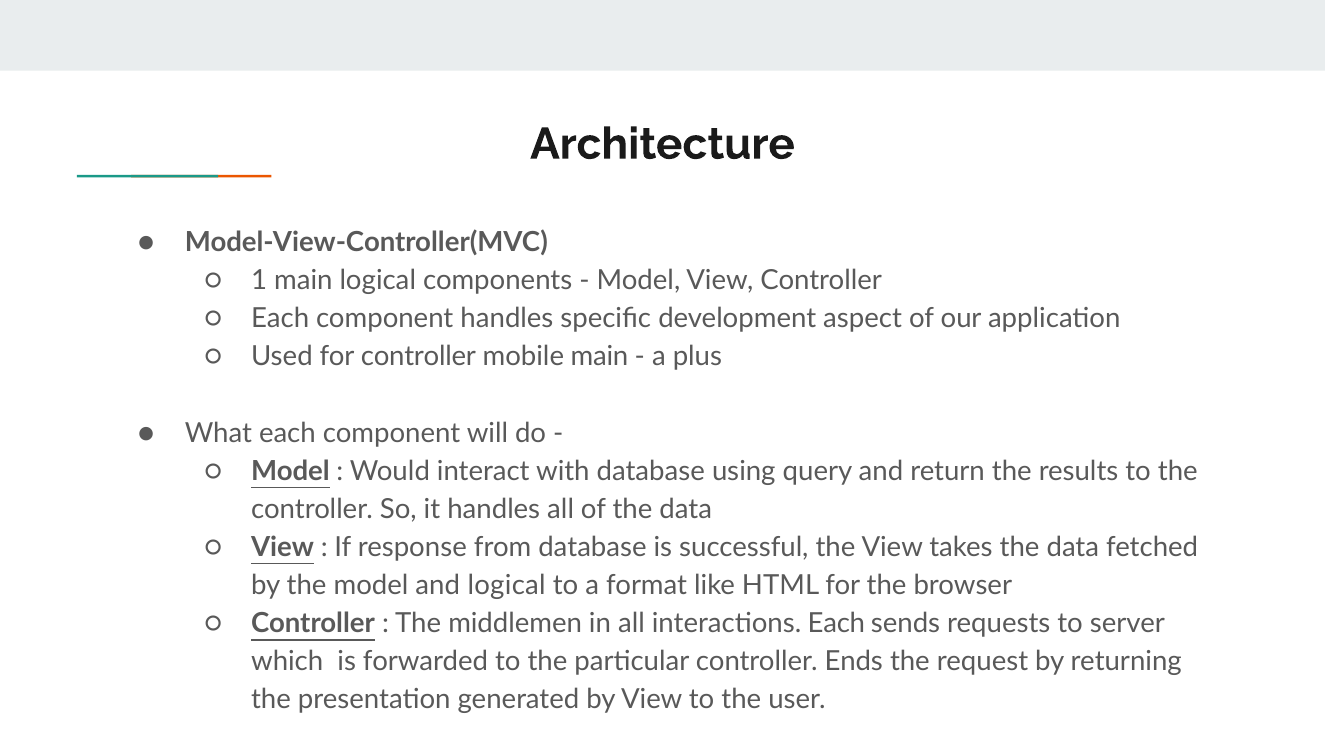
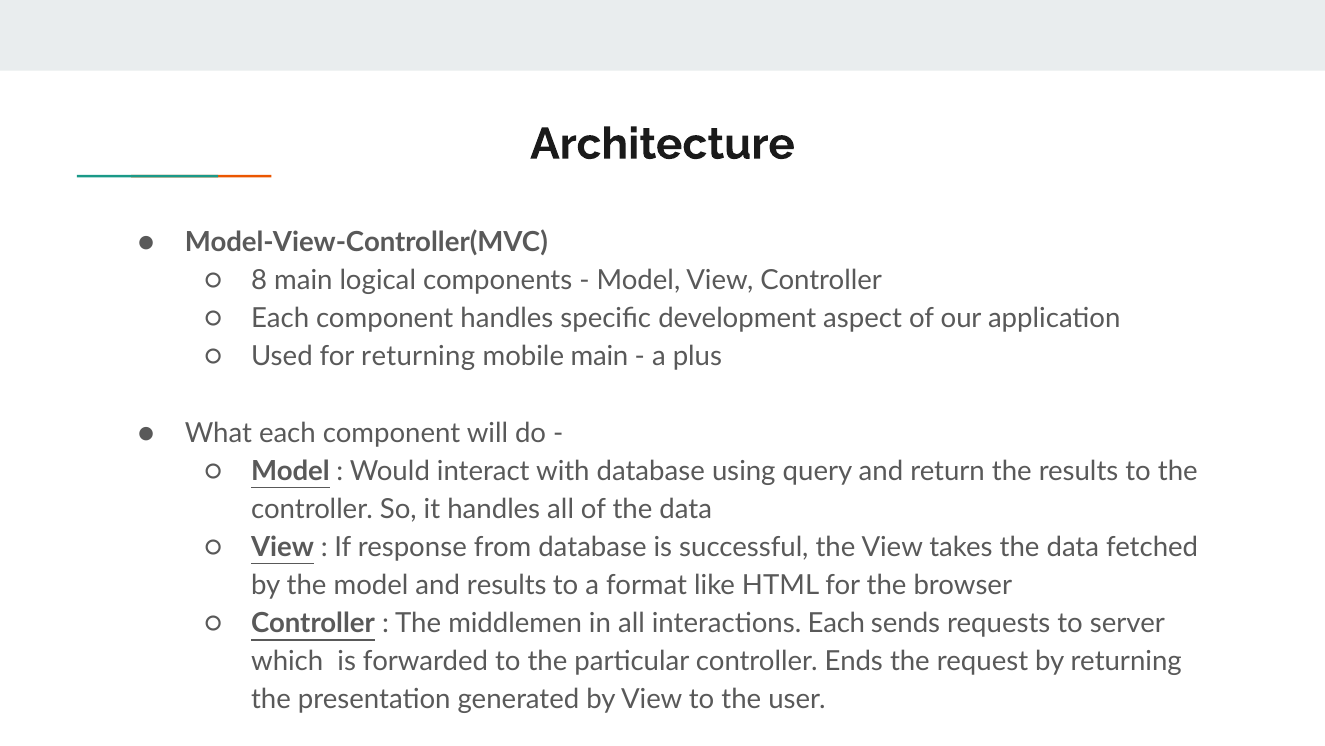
1: 1 -> 8
for controller: controller -> returning
and logical: logical -> results
